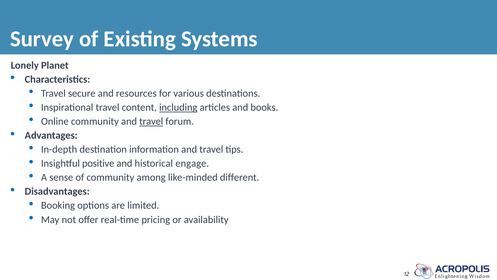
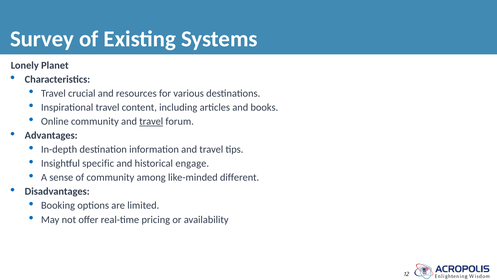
secure: secure -> crucial
including underline: present -> none
positive: positive -> specific
